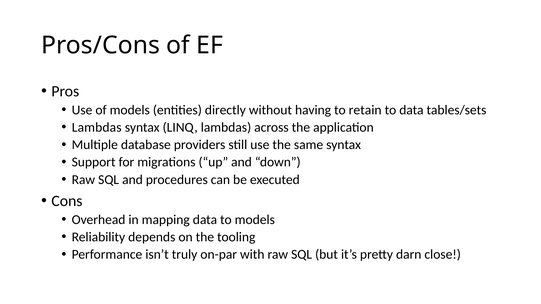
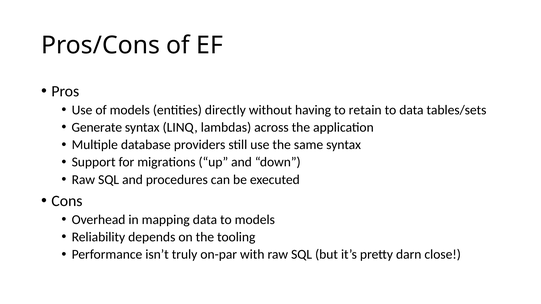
Lambdas at (97, 128): Lambdas -> Generate
